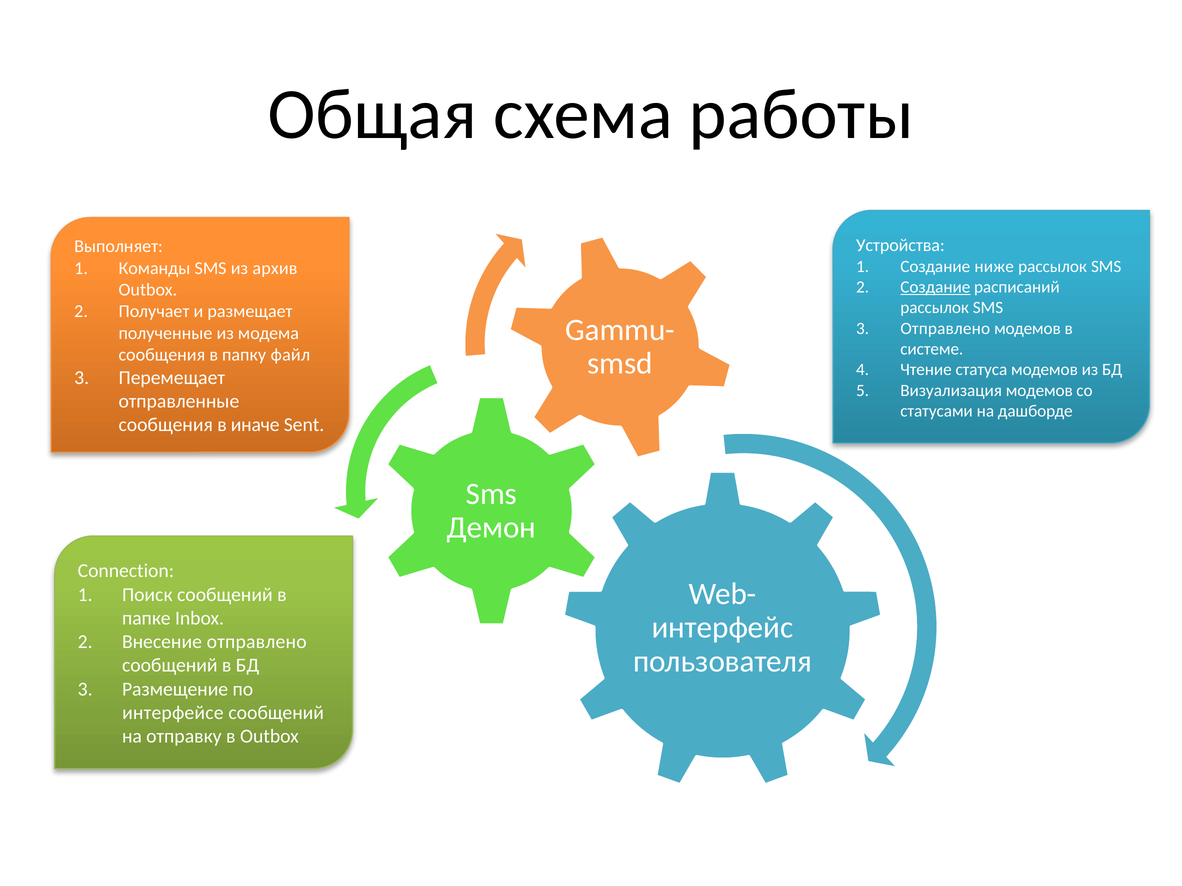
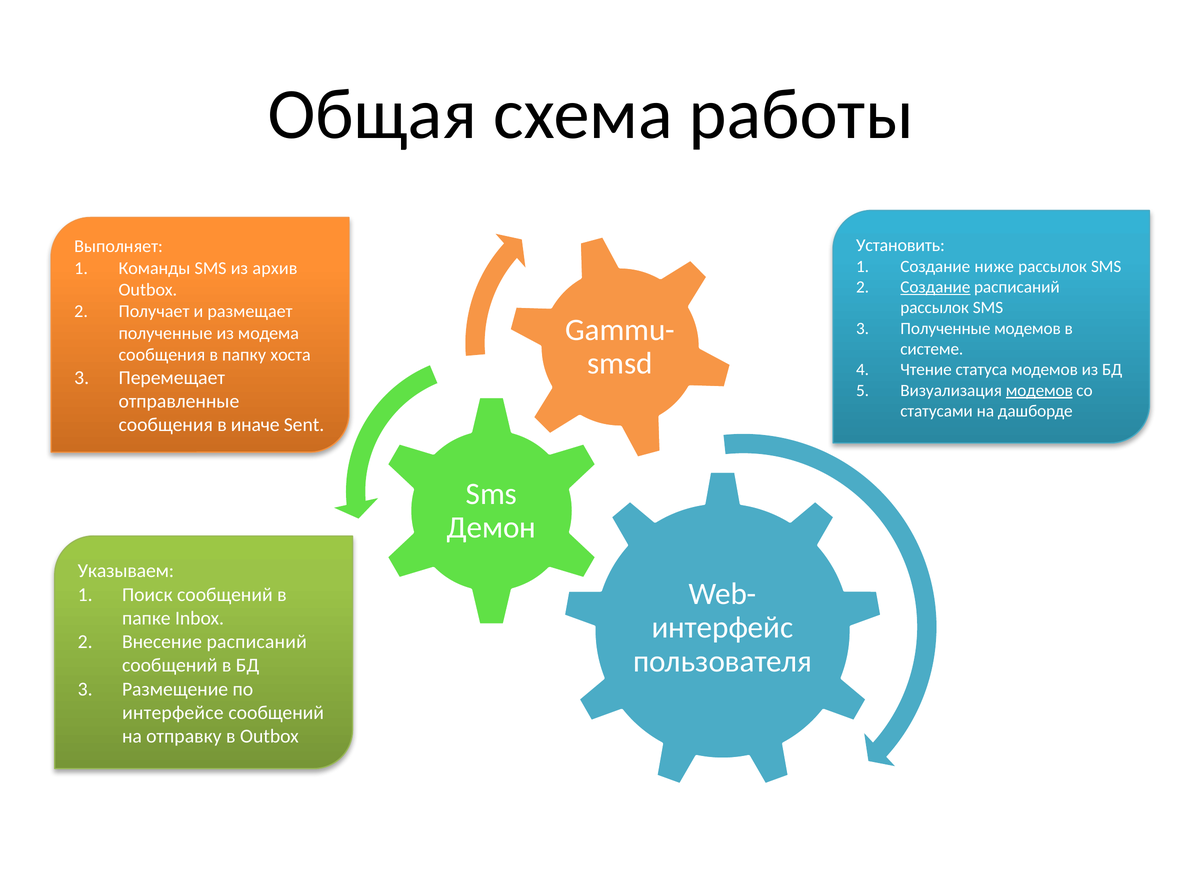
Устройства: Устройства -> Установить
Отправлено at (945, 329): Отправлено -> Полученные
файл: файл -> хоста
модемов at (1039, 391) underline: none -> present
Connection: Connection -> Указываем
Внесение отправлено: отправлено -> расписаний
